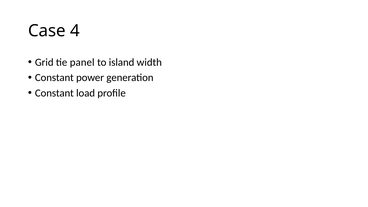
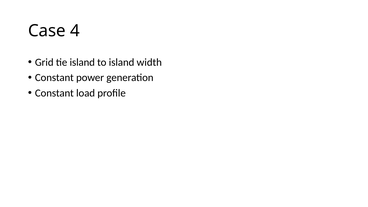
tie panel: panel -> island
